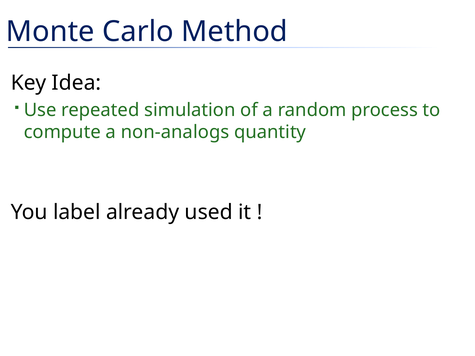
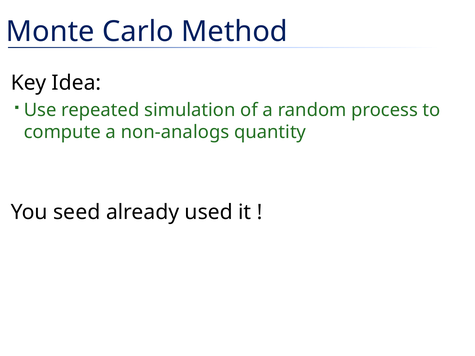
label: label -> seed
